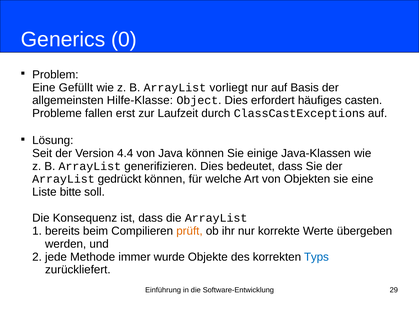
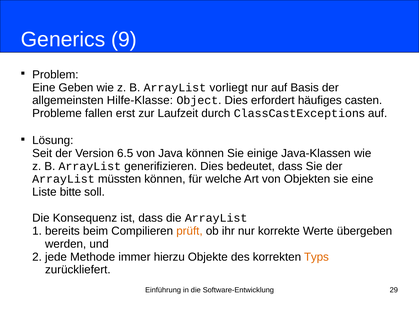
0: 0 -> 9
Gefüllt: Gefüllt -> Geben
4.4: 4.4 -> 6.5
gedrückt: gedrückt -> müssten
wurde: wurde -> hierzu
Typs colour: blue -> orange
